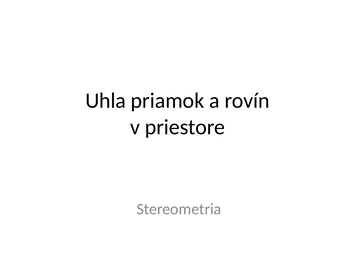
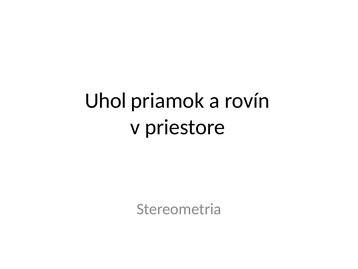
Uhla: Uhla -> Uhol
